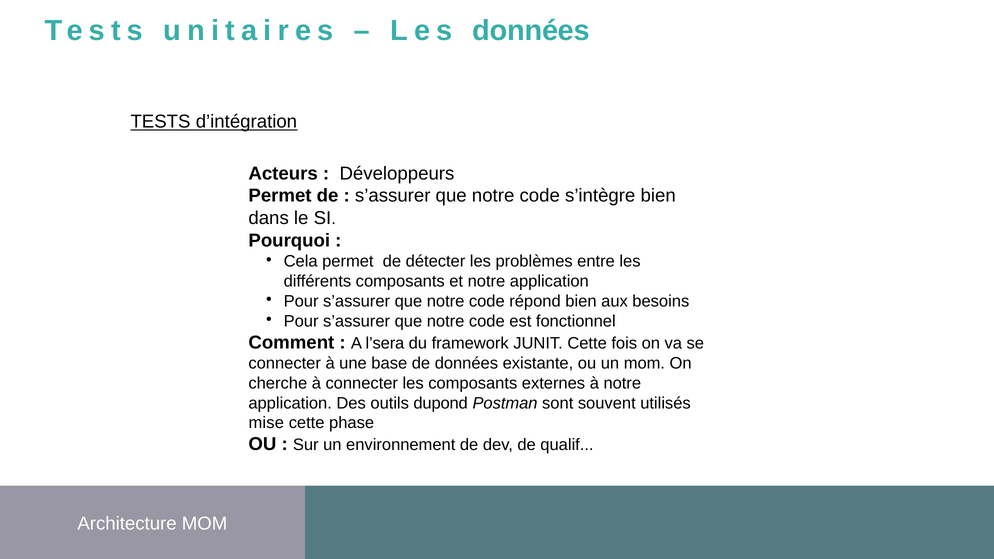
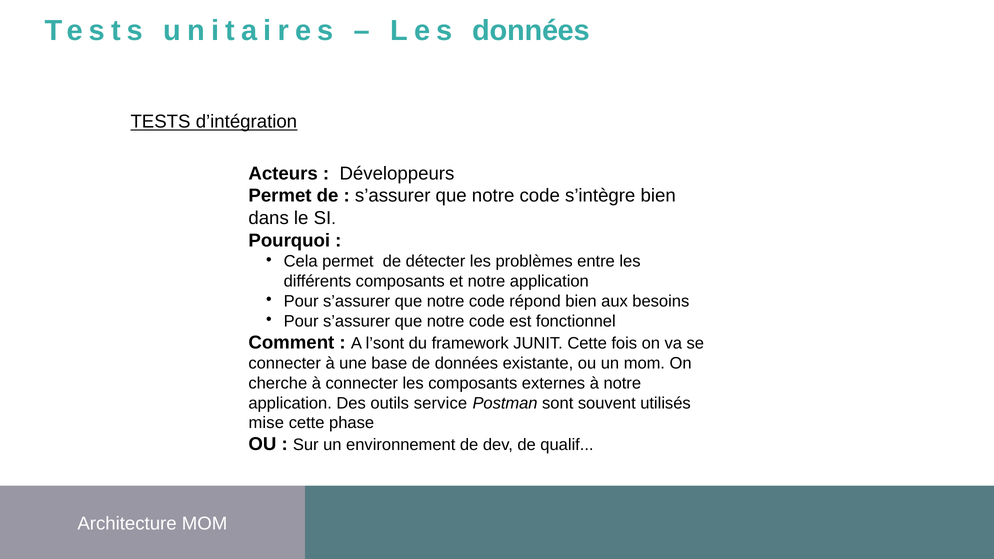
l’sera: l’sera -> l’sont
dupond: dupond -> service
